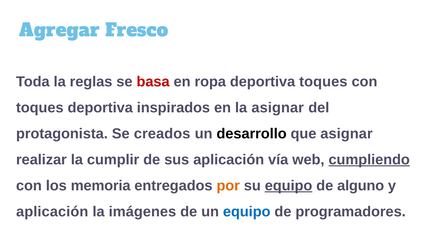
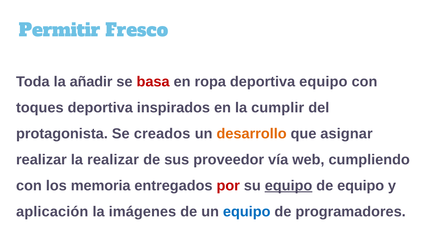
Agregar: Agregar -> Permitir
reglas: reglas -> añadir
deportiva toques: toques -> equipo
la asignar: asignar -> cumplir
desarrollo colour: black -> orange
la cumplir: cumplir -> realizar
sus aplicación: aplicación -> proveedor
cumpliendo underline: present -> none
por colour: orange -> red
de alguno: alguno -> equipo
